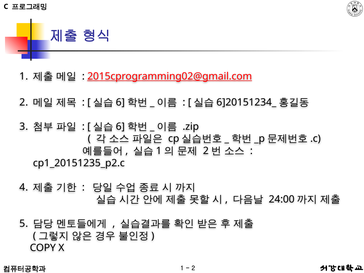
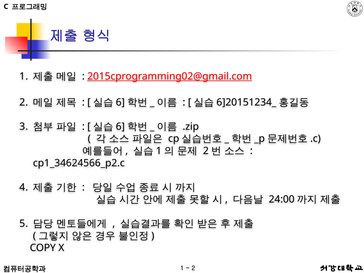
cp1_20151235_p2.c: cp1_20151235_p2.c -> cp1_34624566_p2.c
